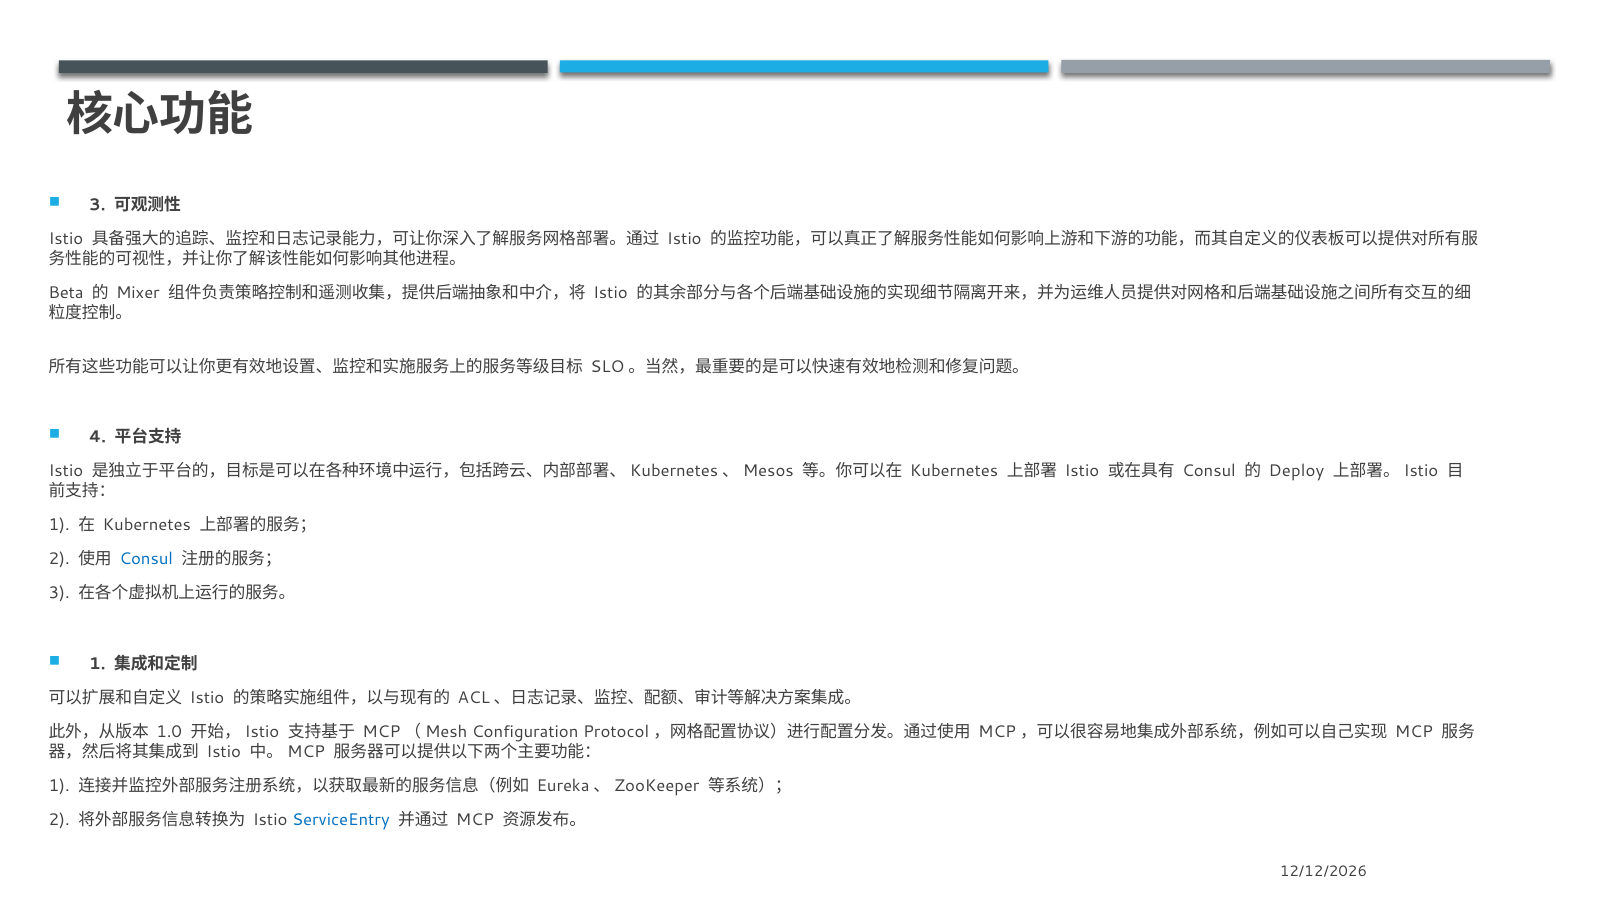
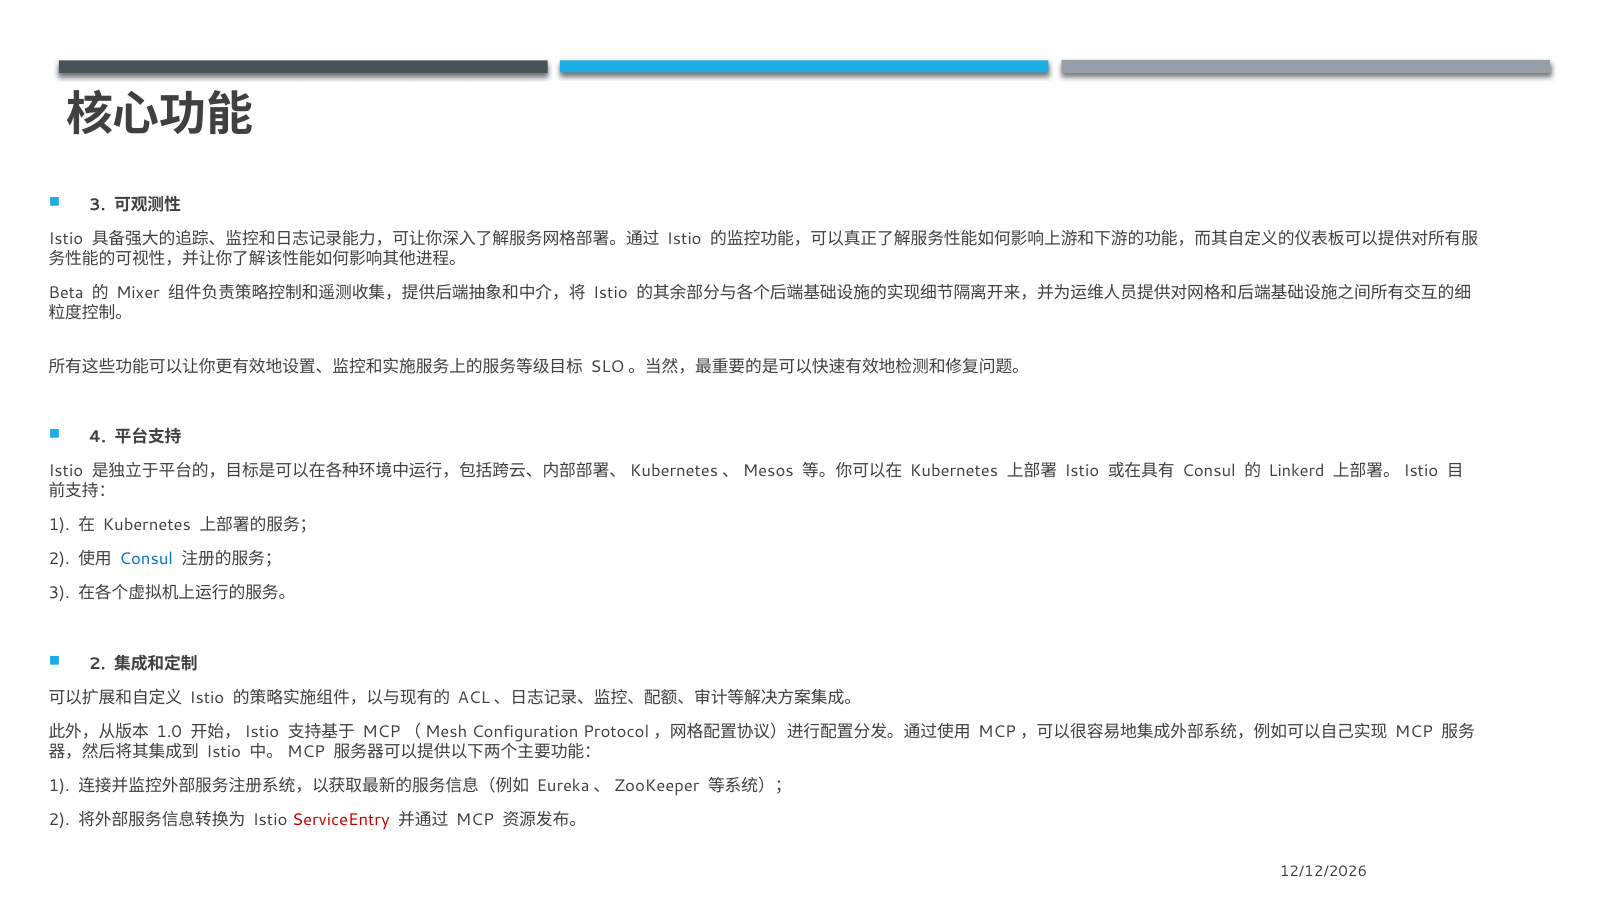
Deploy: Deploy -> Linkerd
1 at (97, 664): 1 -> 2
ServiceEntry colour: blue -> red
